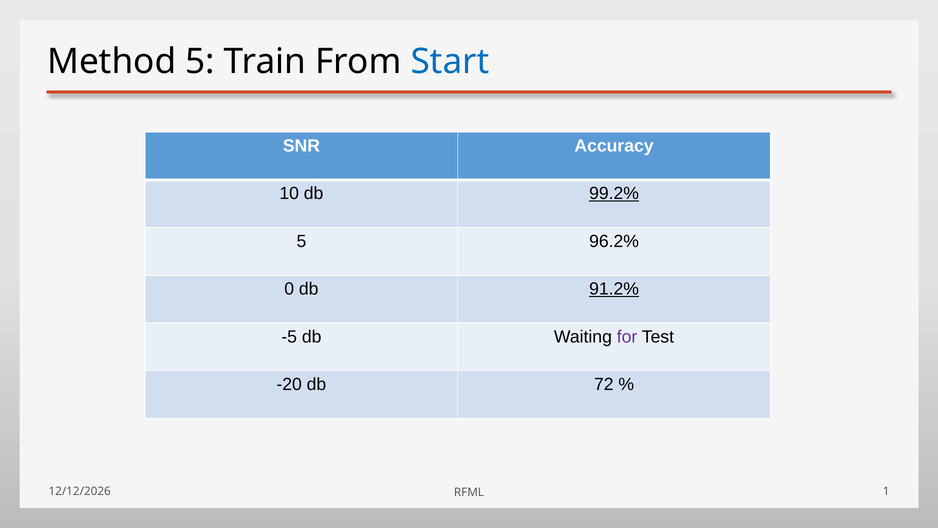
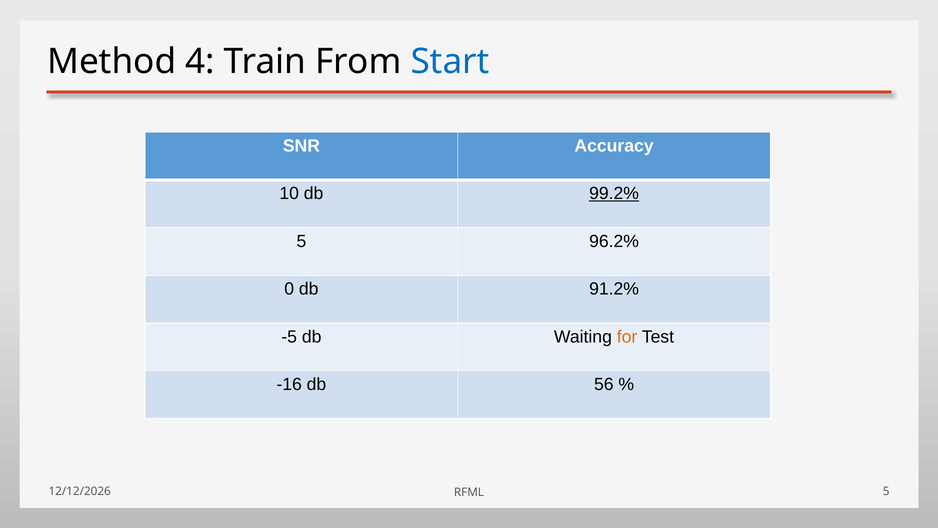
Method 5: 5 -> 4
91.2% underline: present -> none
for colour: purple -> orange
-20: -20 -> -16
72: 72 -> 56
RFML 1: 1 -> 5
